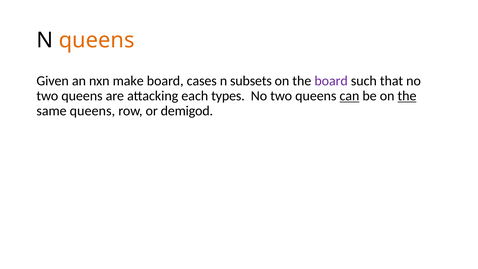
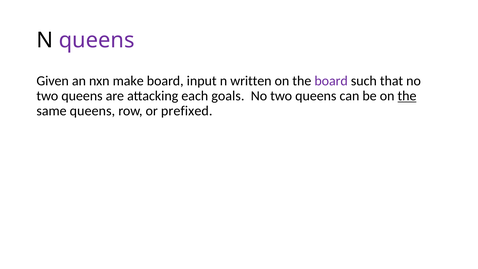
queens at (97, 40) colour: orange -> purple
cases: cases -> input
subsets: subsets -> written
types: types -> goals
can underline: present -> none
demigod: demigod -> prefixed
